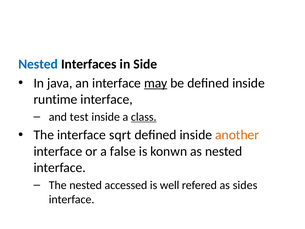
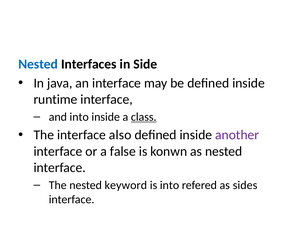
may underline: present -> none
and test: test -> into
sqrt: sqrt -> also
another colour: orange -> purple
accessed: accessed -> keyword
is well: well -> into
